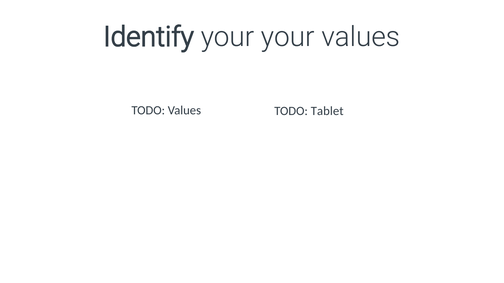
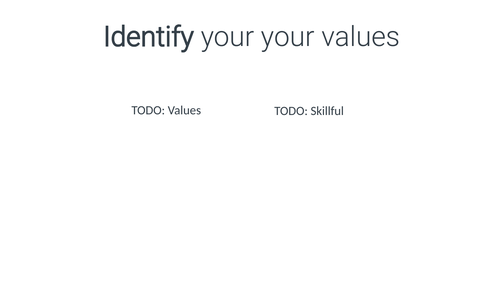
Tablet: Tablet -> Skillful
